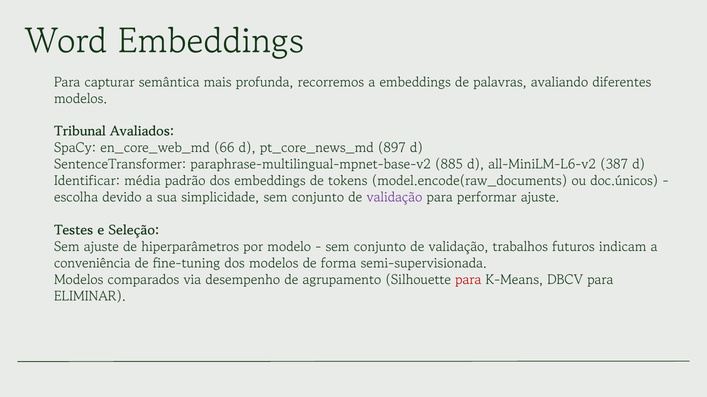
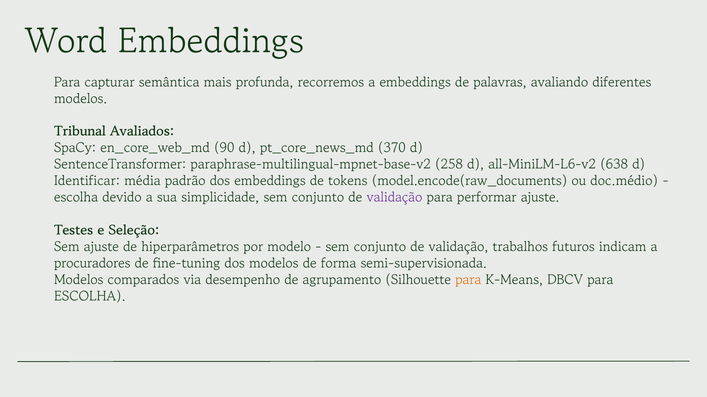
66: 66 -> 90
897: 897 -> 370
885: 885 -> 258
387: 387 -> 638
doc.únicos: doc.únicos -> doc.médio
conveniência: conveniência -> procuradores
para at (468, 281) colour: red -> orange
ELIMINAR at (90, 298): ELIMINAR -> ESCOLHA
